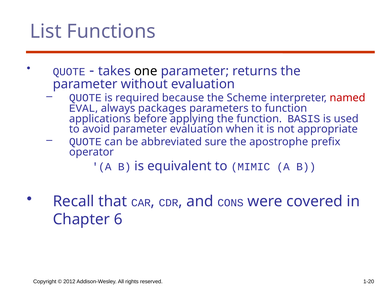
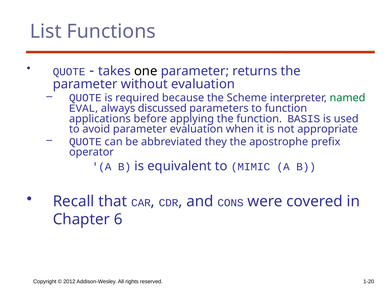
named colour: red -> green
packages: packages -> discussed
sure: sure -> they
